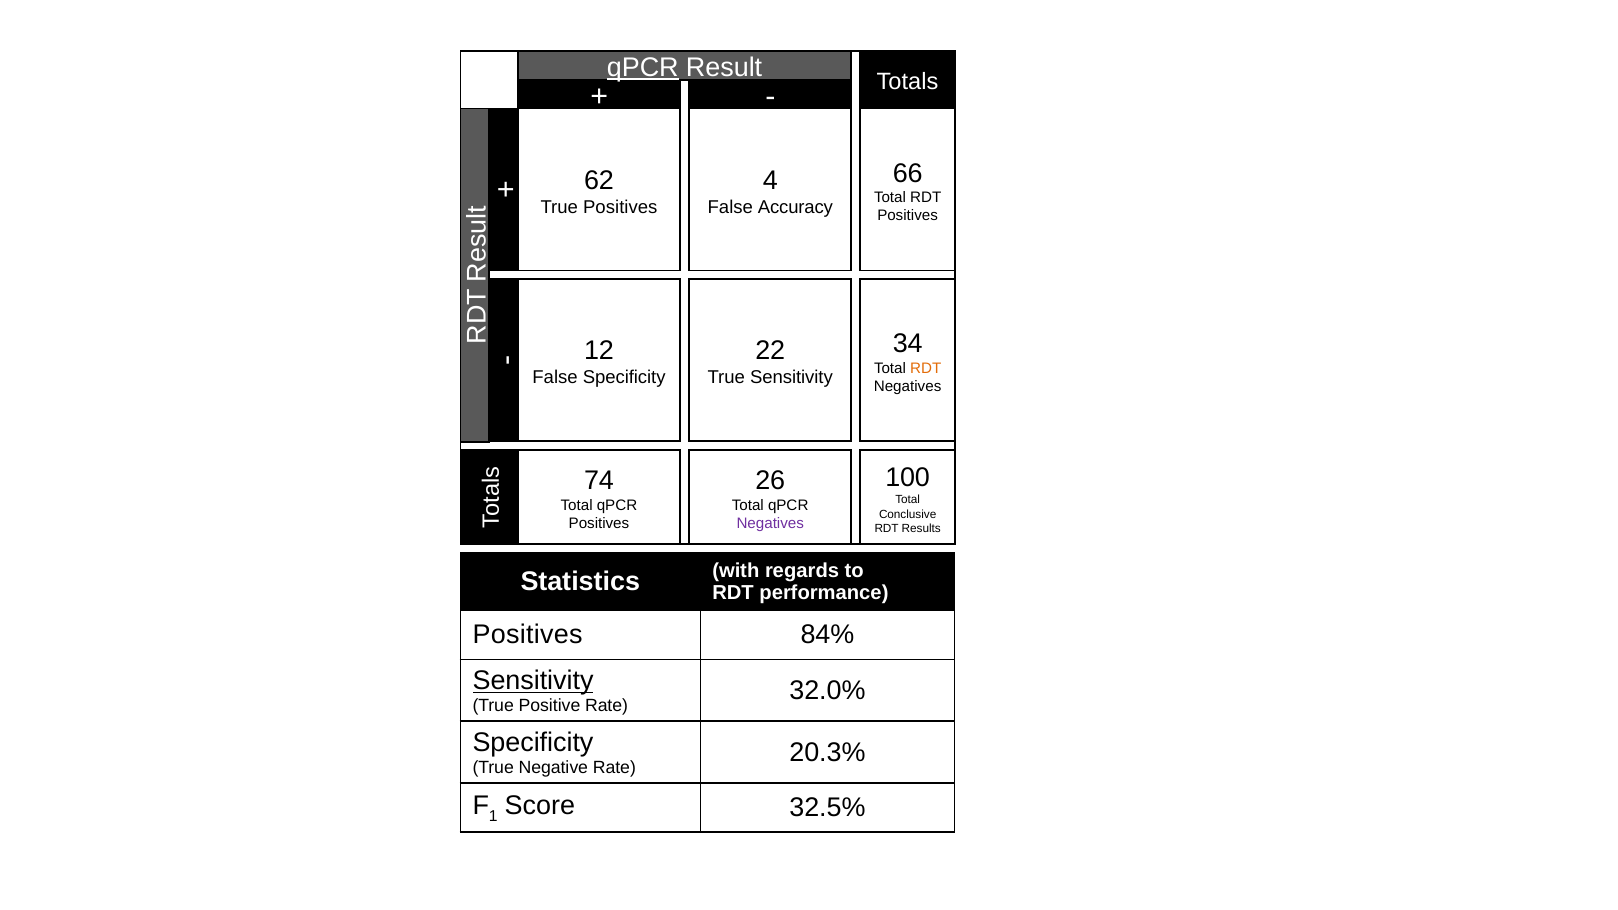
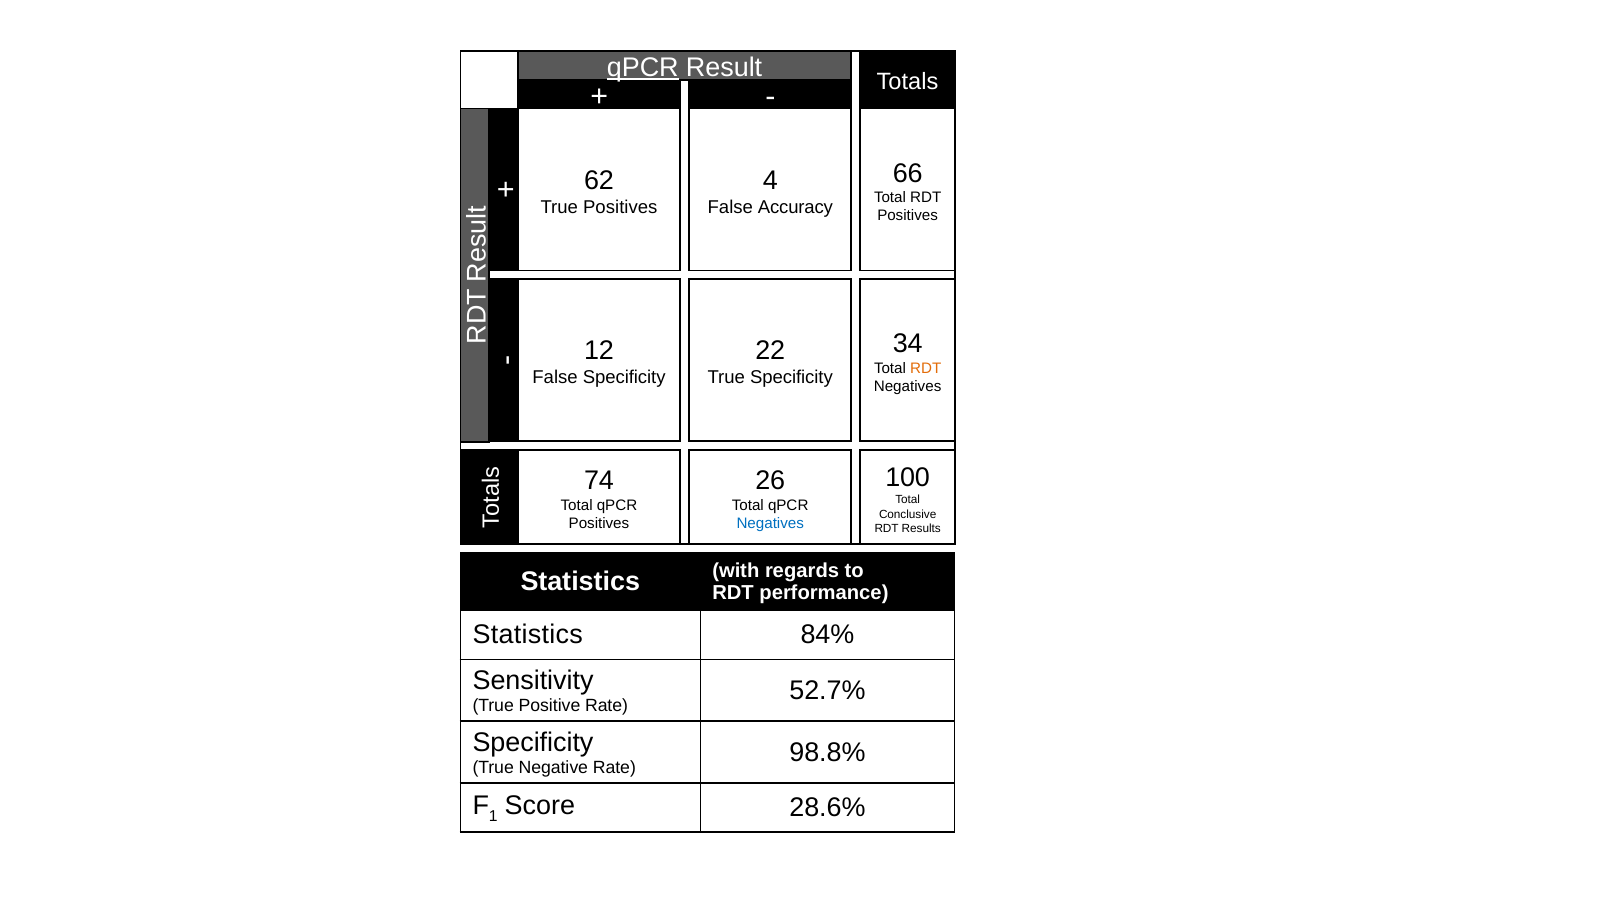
True Sensitivity: Sensitivity -> Specificity
Negatives at (770, 524) colour: purple -> blue
Positives at (528, 635): Positives -> Statistics
Sensitivity at (533, 681) underline: present -> none
32.0%: 32.0% -> 52.7%
20.3%: 20.3% -> 98.8%
32.5%: 32.5% -> 28.6%
